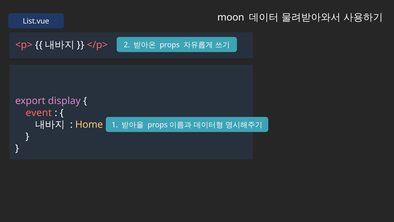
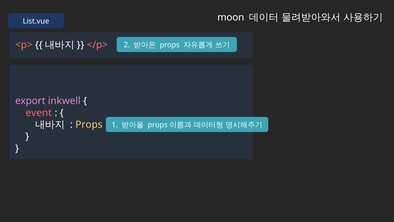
display: display -> inkwell
Home at (89, 124): Home -> Props
